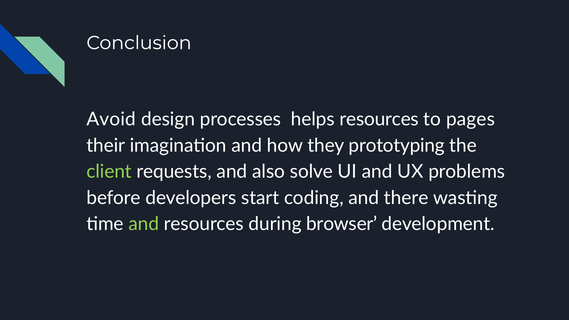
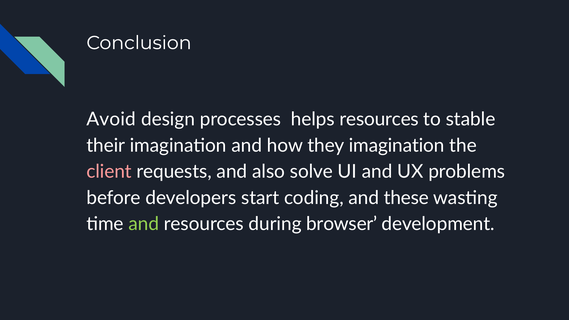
pages: pages -> stable
they prototyping: prototyping -> imagination
client colour: light green -> pink
there: there -> these
